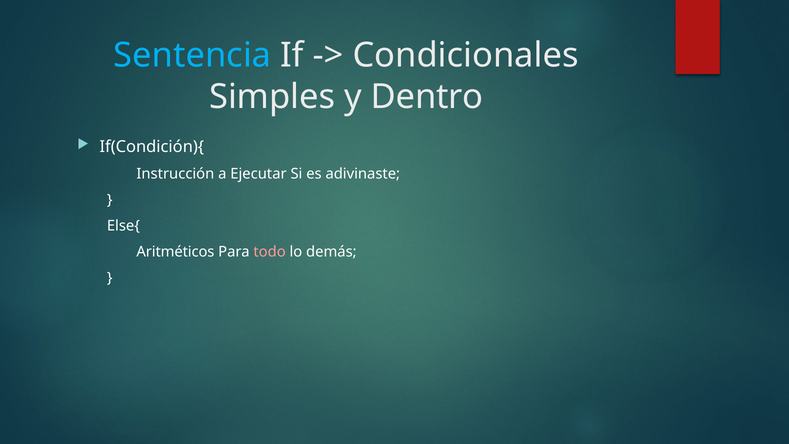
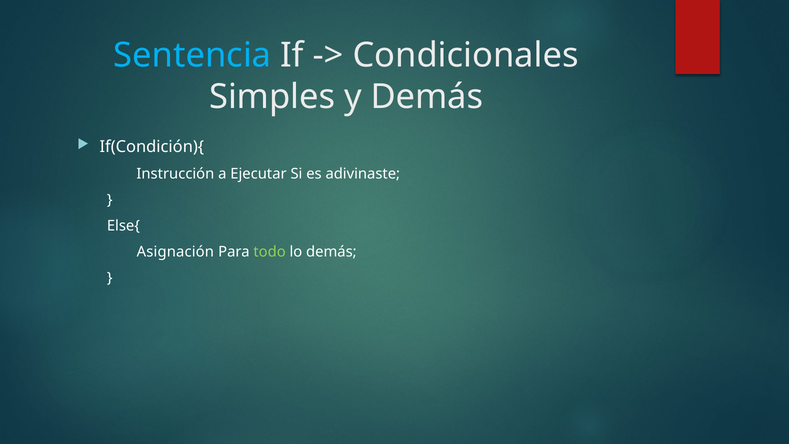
y Dentro: Dentro -> Demás
Aritméticos: Aritméticos -> Asignación
todo colour: pink -> light green
